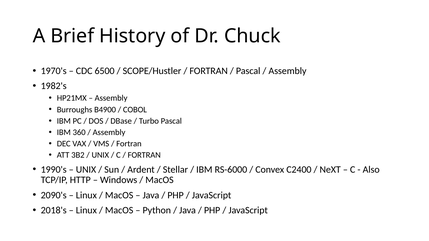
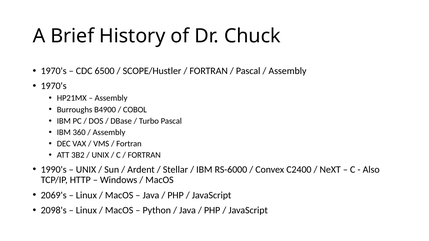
1982's at (54, 86): 1982's -> 1970's
2090's: 2090's -> 2069's
2018's: 2018's -> 2098's
